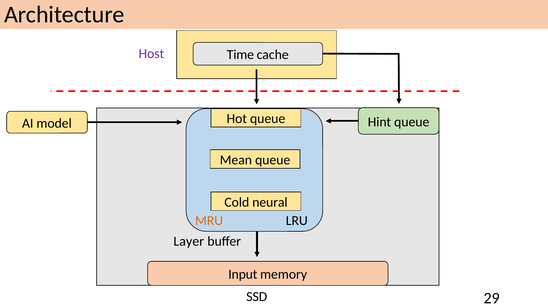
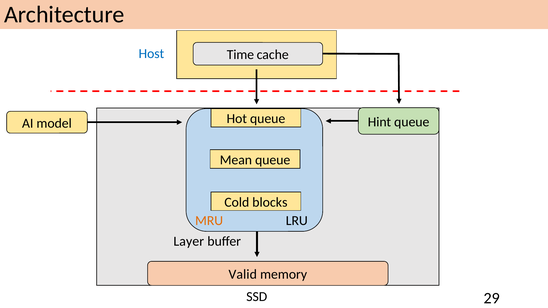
Host colour: purple -> blue
neural: neural -> blocks
Input: Input -> Valid
